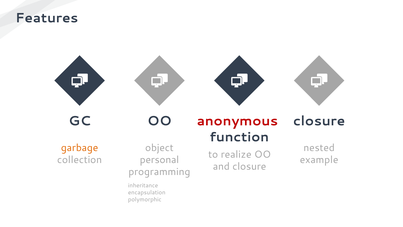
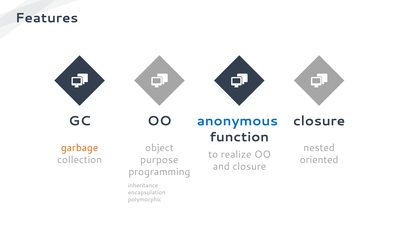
anonymous colour: red -> blue
personal: personal -> purpose
example: example -> oriented
